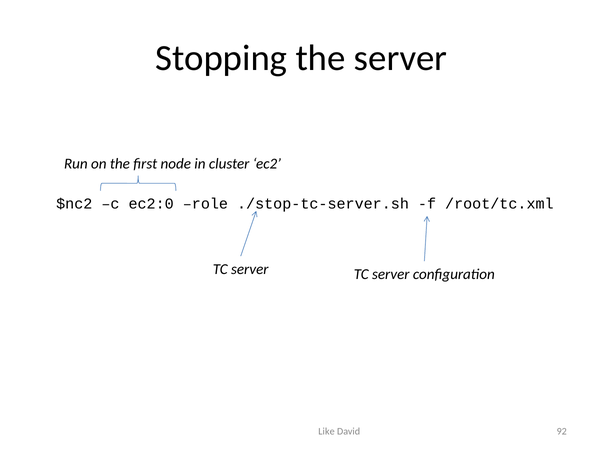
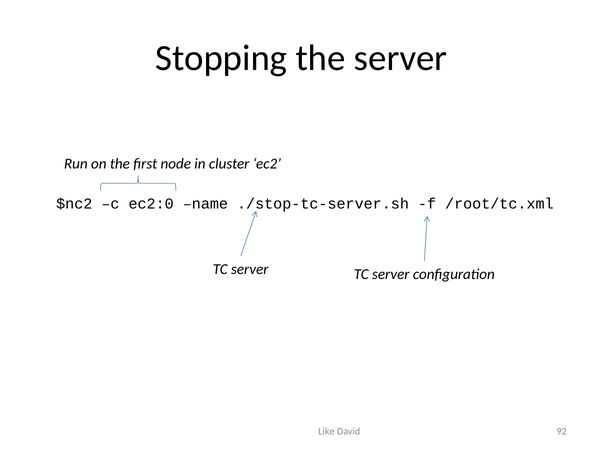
role: role -> name
